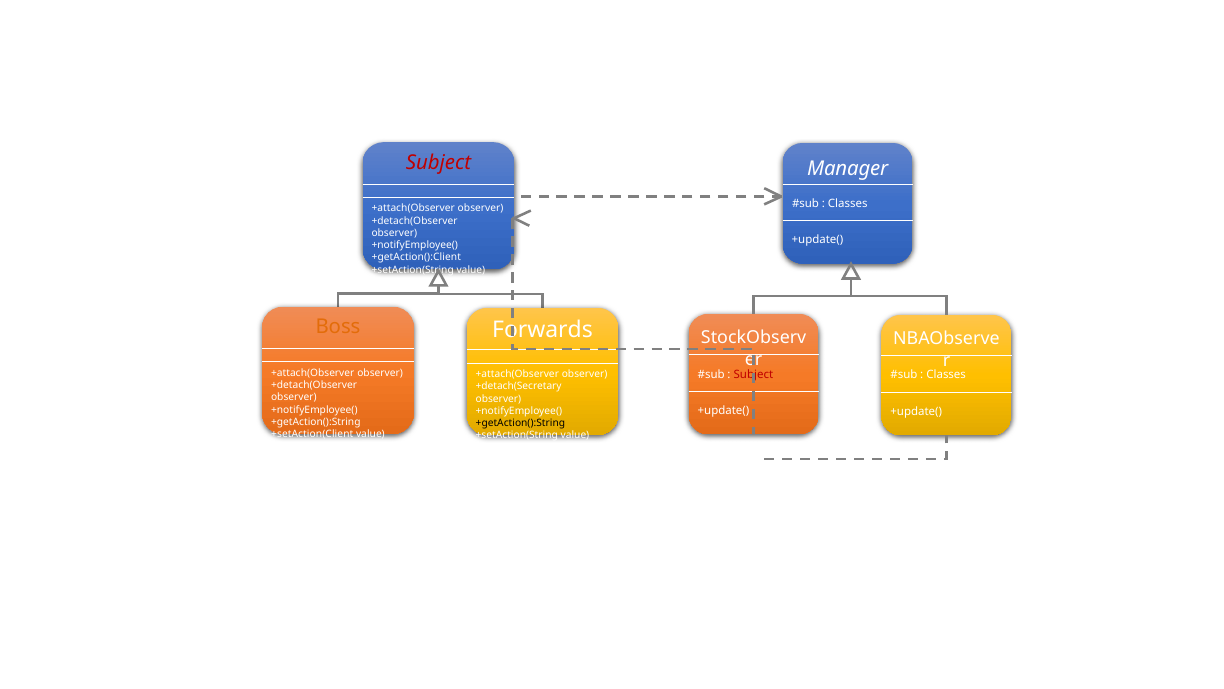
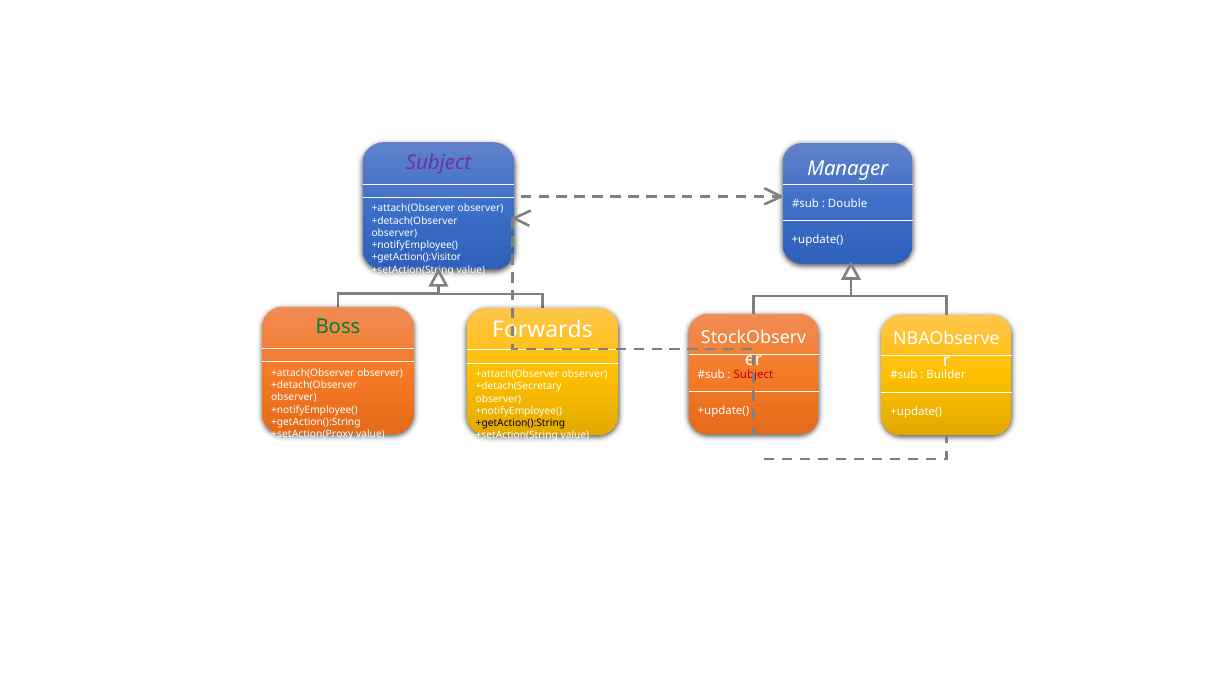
Subject at (438, 163) colour: red -> purple
Classes at (848, 203): Classes -> Double
+getAction():Client: +getAction():Client -> +getAction():Visitor
Boss colour: orange -> green
Classes at (946, 375): Classes -> Builder
+setAction(Client: +setAction(Client -> +setAction(Proxy
